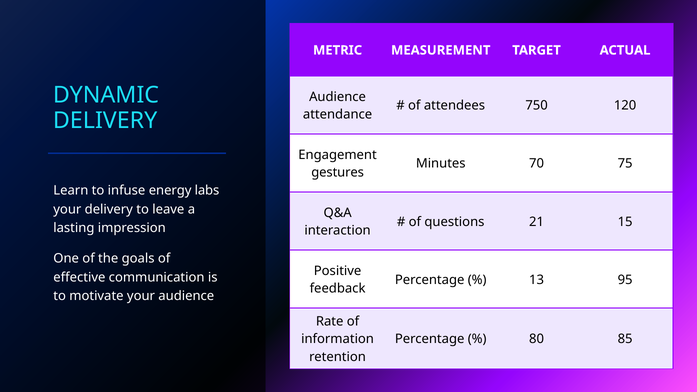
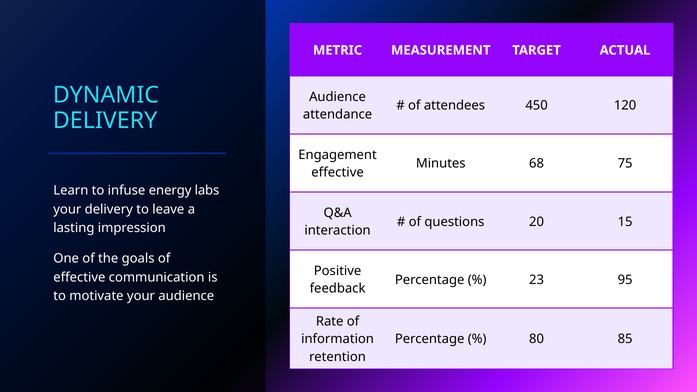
750: 750 -> 450
70: 70 -> 68
gestures at (338, 173): gestures -> effective
21: 21 -> 20
13: 13 -> 23
